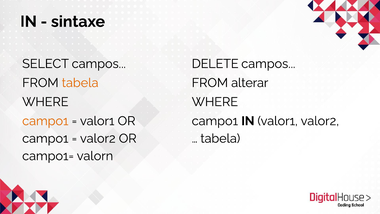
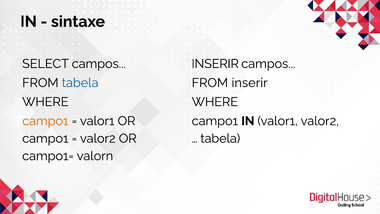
DELETE at (215, 64): DELETE -> INSERIR
tabela at (80, 83) colour: orange -> blue
FROM alterar: alterar -> inserir
